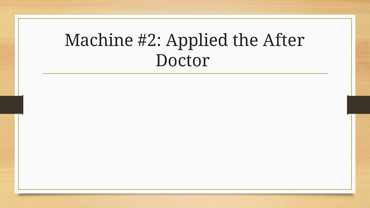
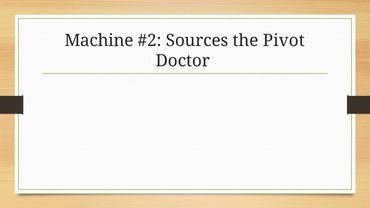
Applied: Applied -> Sources
After: After -> Pivot
